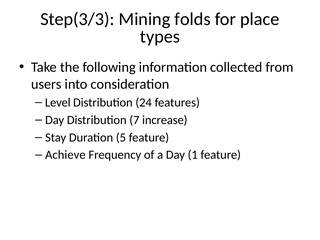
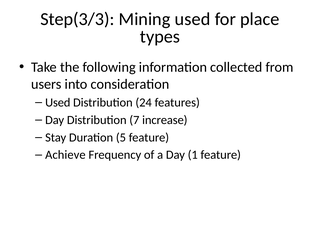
Mining folds: folds -> used
Level at (58, 103): Level -> Used
